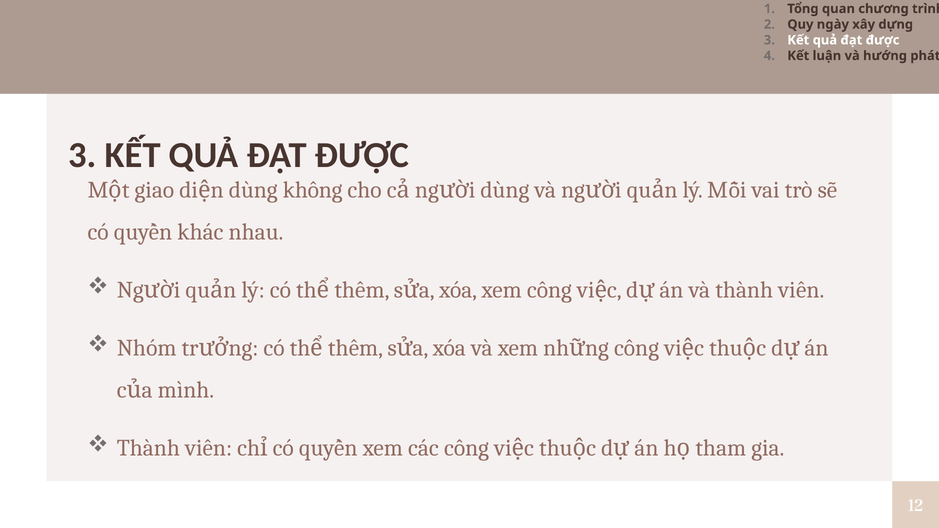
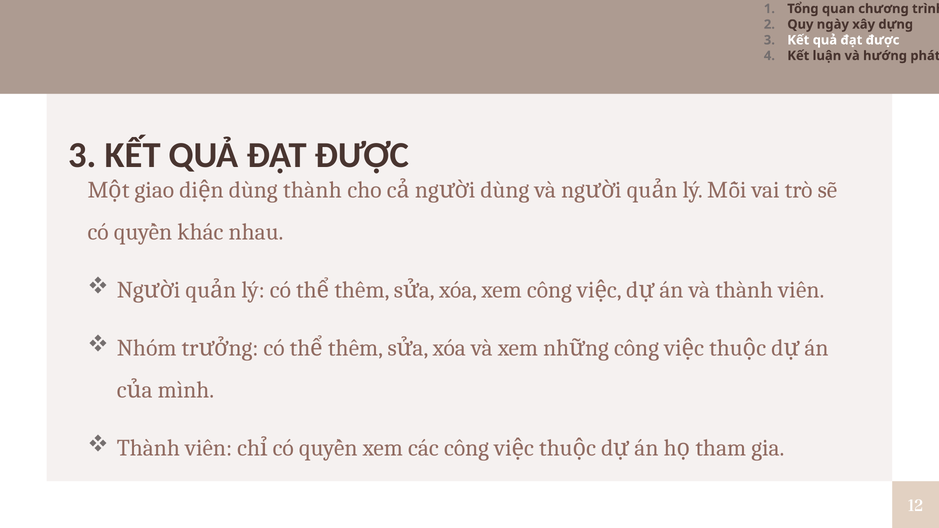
dùng không: không -> thành
